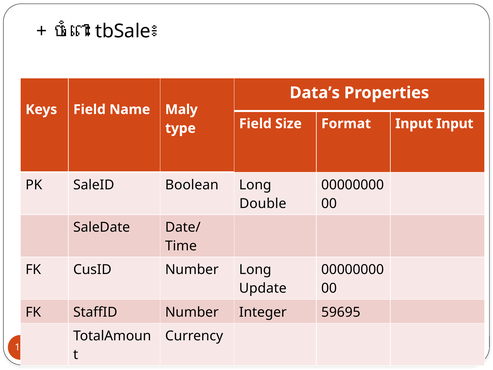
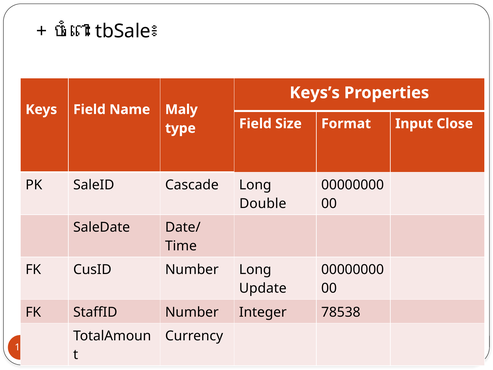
Data’s: Data’s -> Keys’s
Input Input: Input -> Close
Boolean: Boolean -> Cascade
59695: 59695 -> 78538
